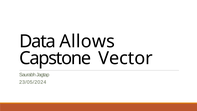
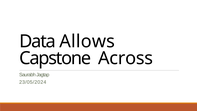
Vector: Vector -> Across
